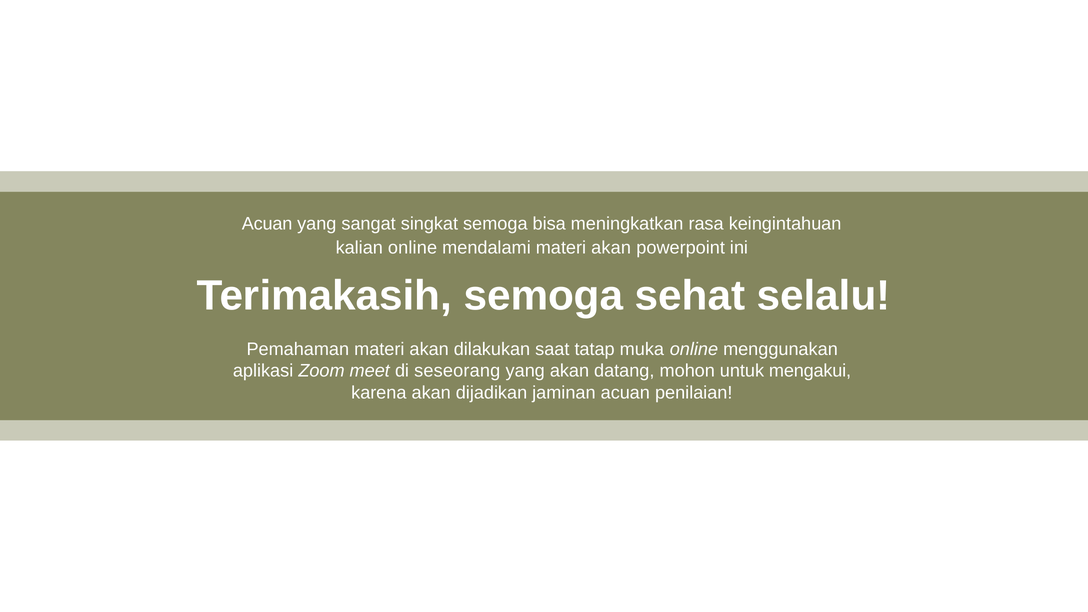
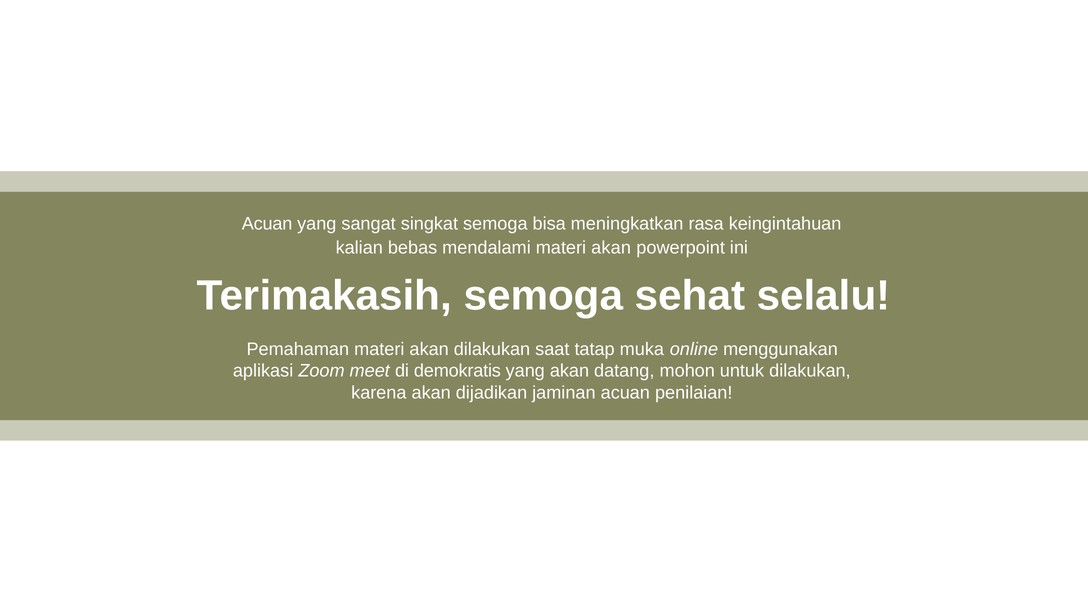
kalian online: online -> bebas
seseorang: seseorang -> demokratis
untuk mengakui: mengakui -> dilakukan
